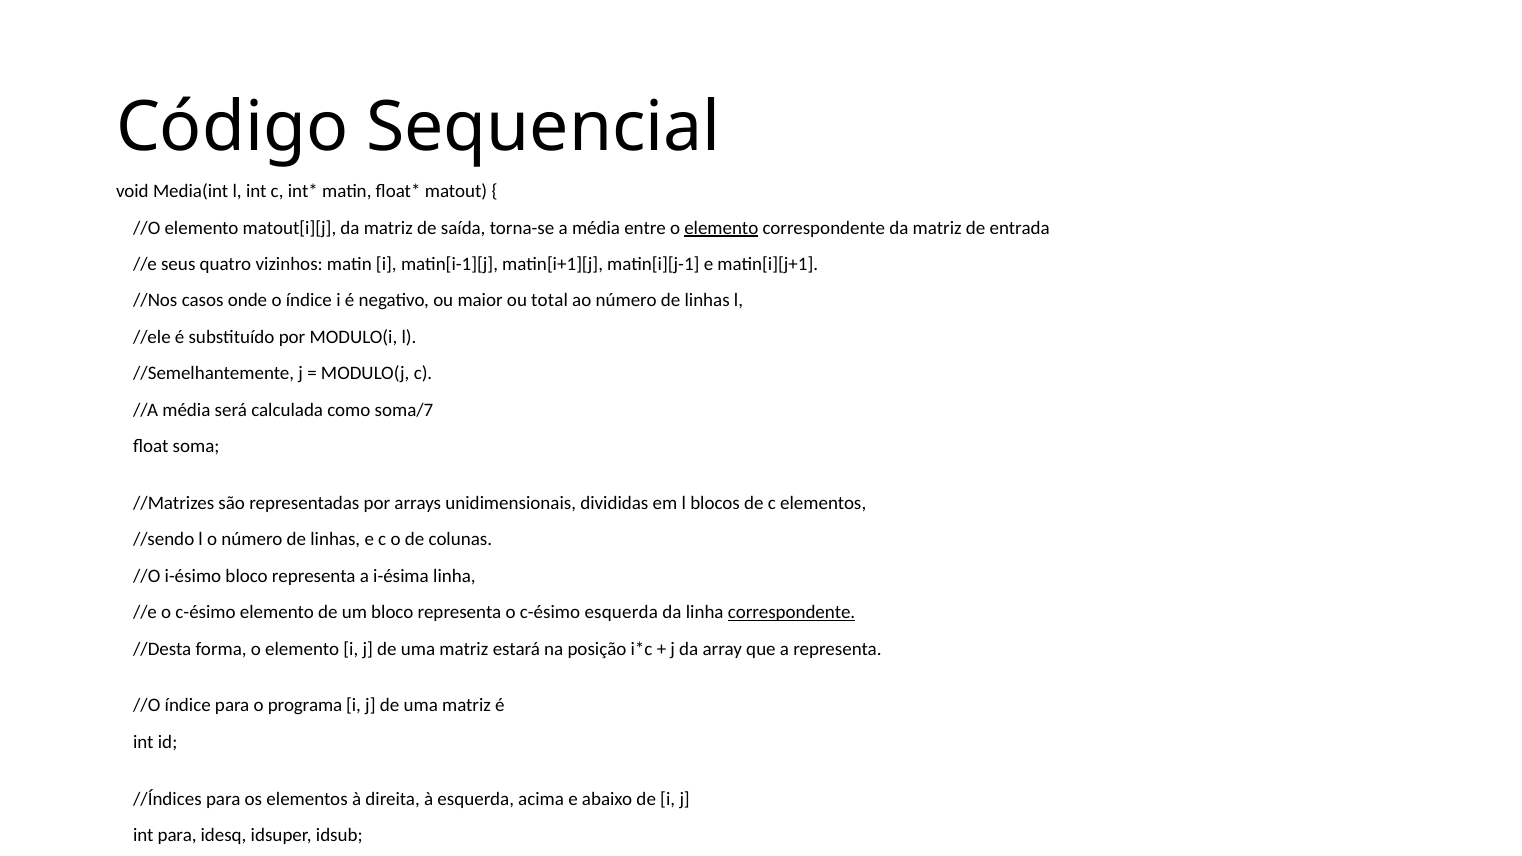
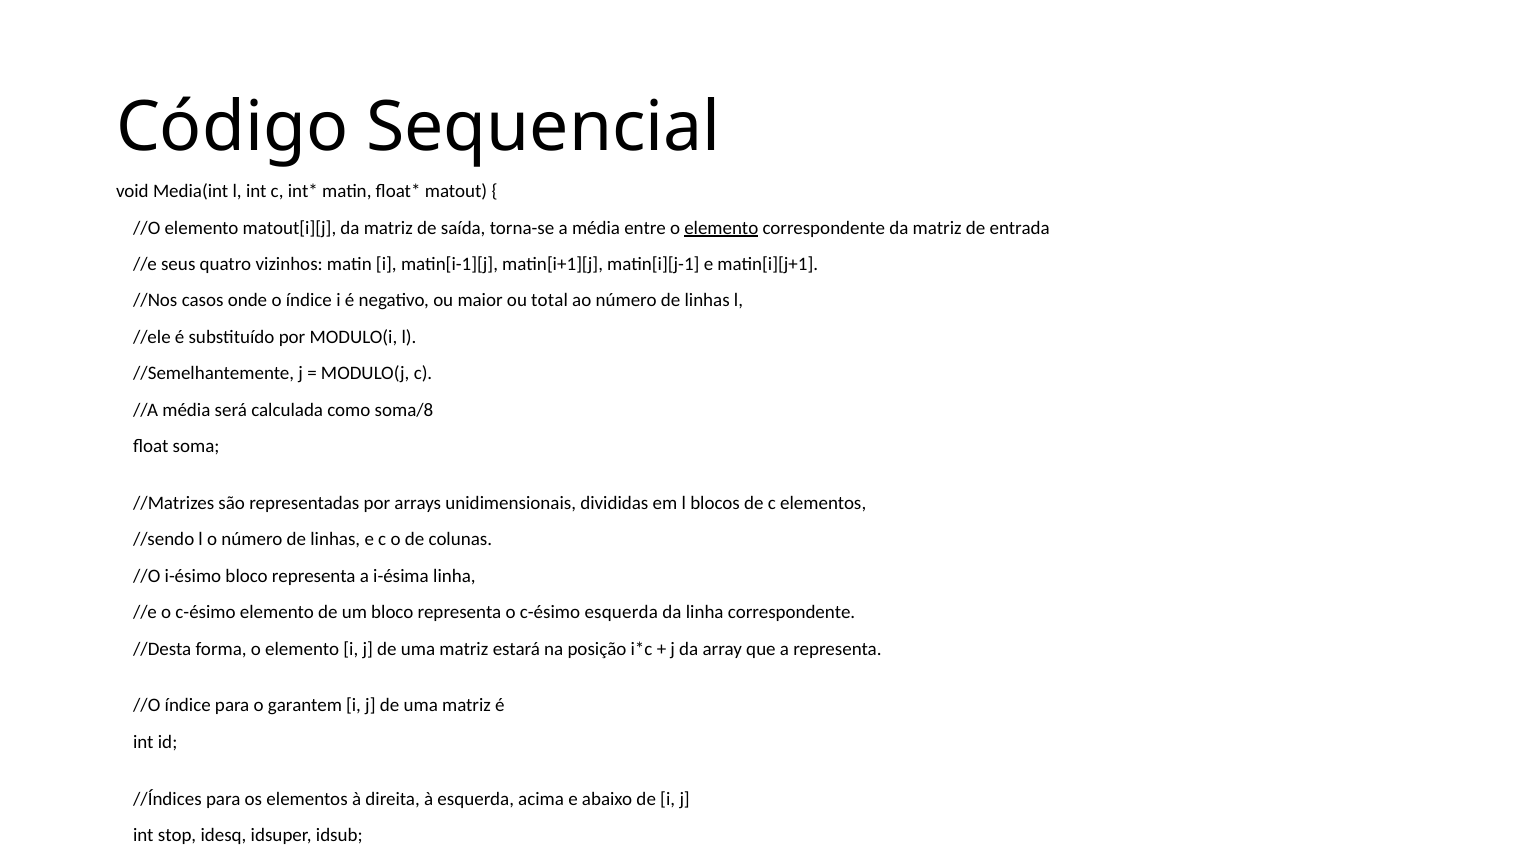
soma/7: soma/7 -> soma/8
correspondente at (792, 612) underline: present -> none
programa: programa -> garantem
int para: para -> stop
